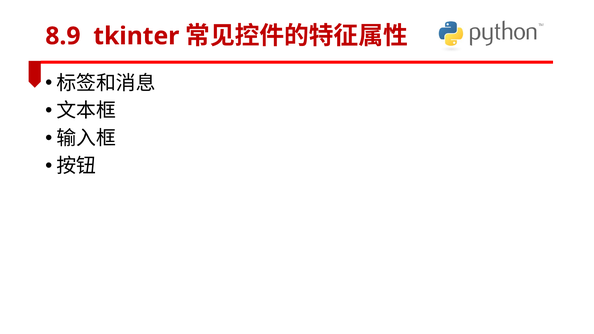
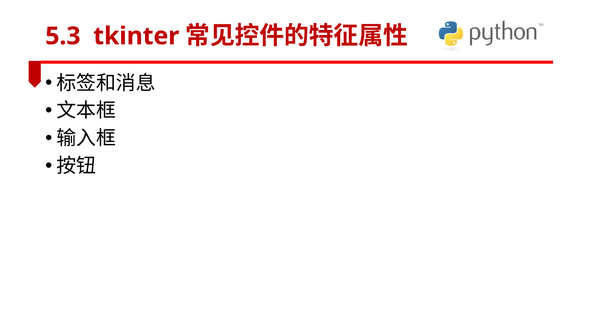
8.9: 8.9 -> 5.3
